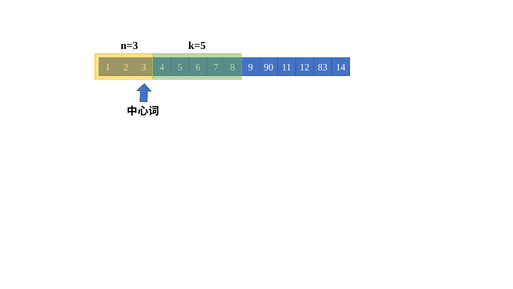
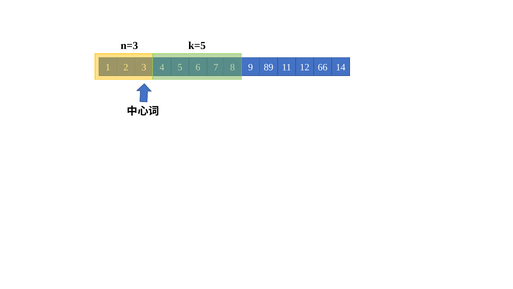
90: 90 -> 89
83: 83 -> 66
